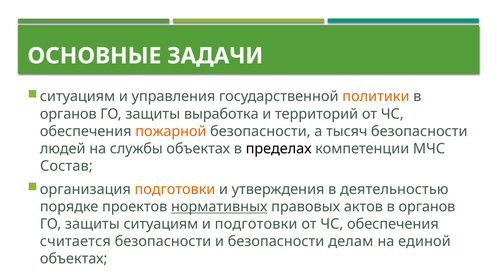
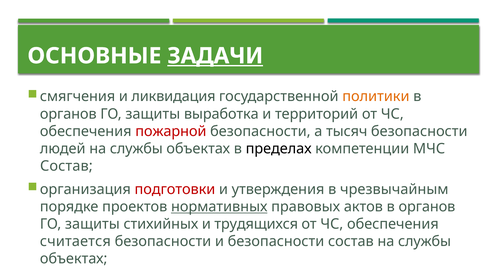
ЗАДАЧИ underline: none -> present
ситуациям at (78, 97): ситуациям -> смягчения
управления: управления -> ликвидация
пожарной colour: orange -> red
подготовки at (175, 190) colour: orange -> red
деятельностью: деятельностью -> чрезвычайным
защиты ситуациям: ситуациям -> стихийных
и подготовки: подготовки -> трудящихся
безопасности делам: делам -> состав
единой at (424, 242): единой -> службы
